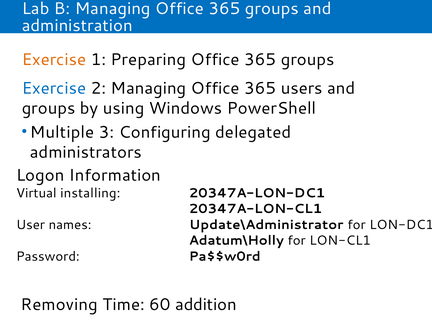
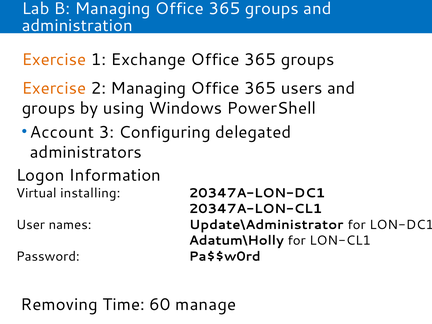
Preparing: Preparing -> Exchange
Exercise at (54, 88) colour: blue -> orange
Multiple: Multiple -> Account
addition: addition -> manage
